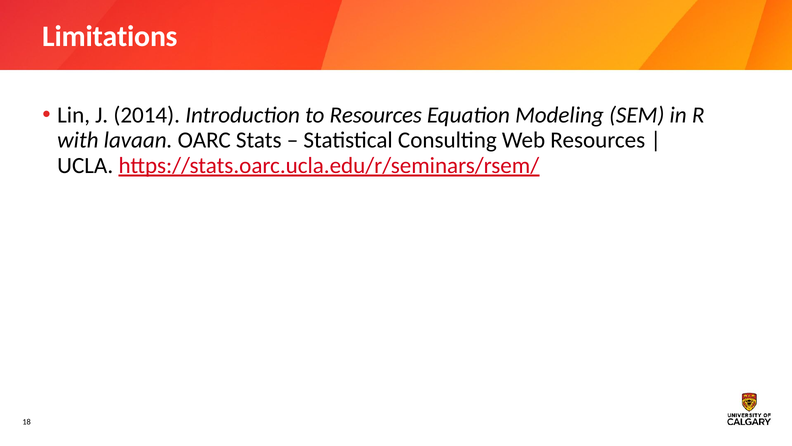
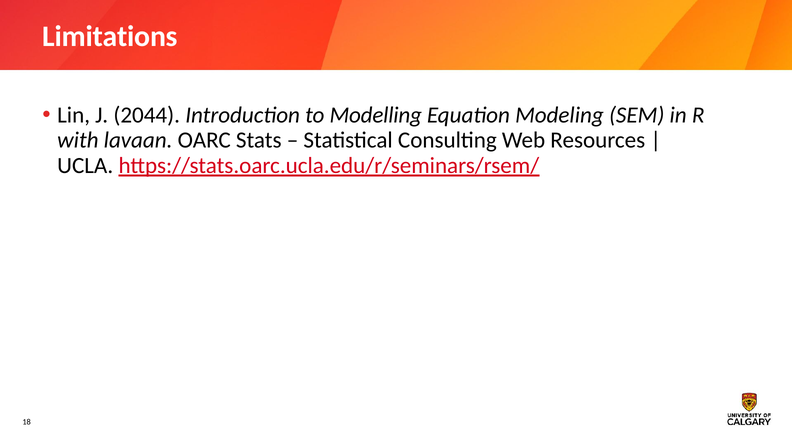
2014: 2014 -> 2044
to Resources: Resources -> Modelling
